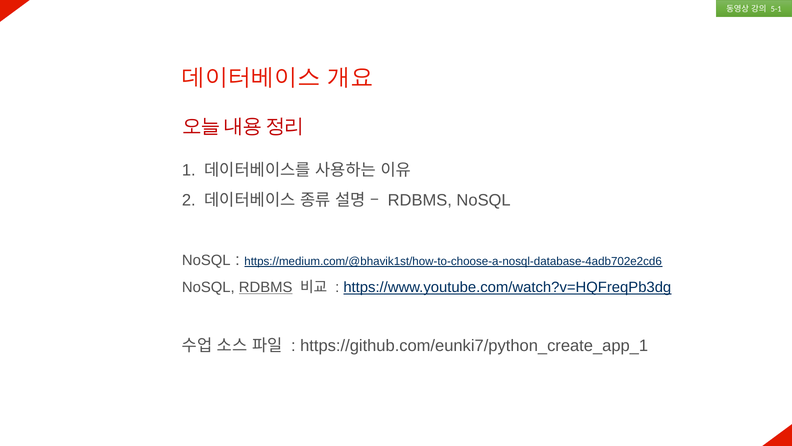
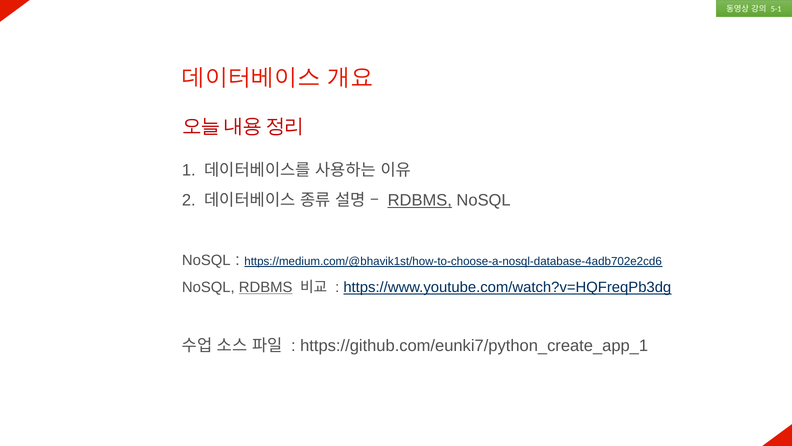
RDBMS at (420, 200) underline: none -> present
